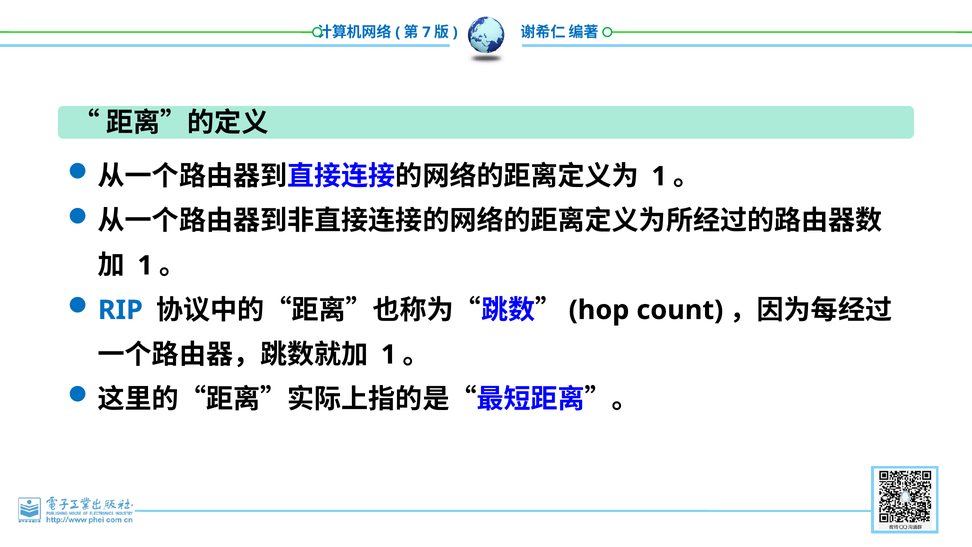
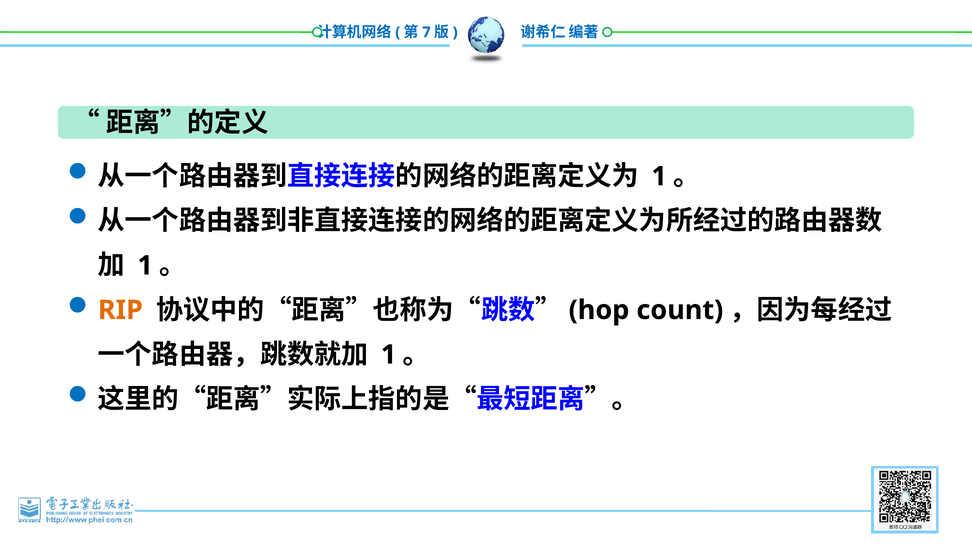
RIP colour: blue -> orange
